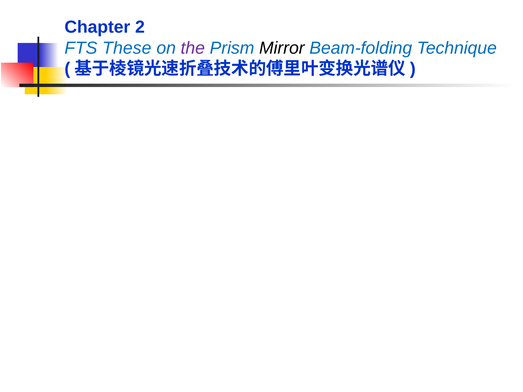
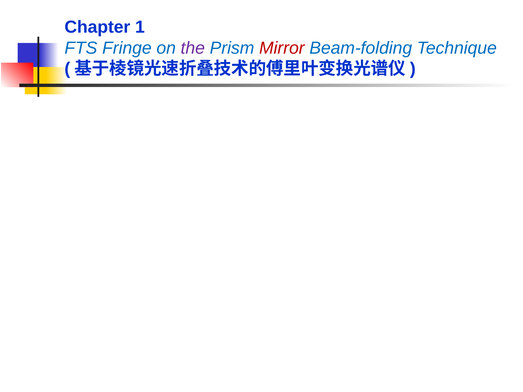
2: 2 -> 1
These: These -> Fringe
Mirror colour: black -> red
